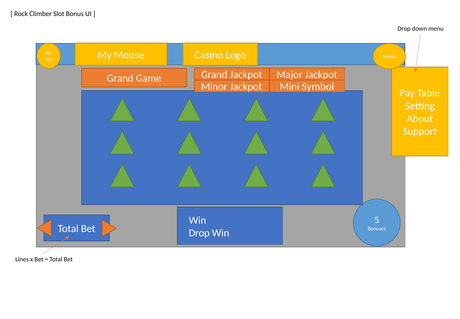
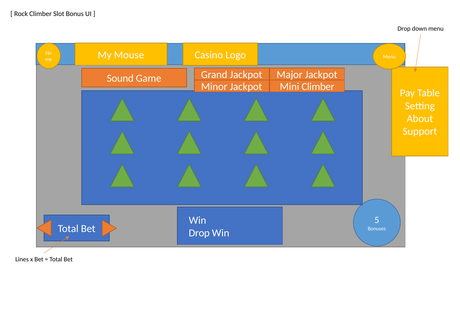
Grand at (120, 78): Grand -> Sound
Mini Symbol: Symbol -> Climber
